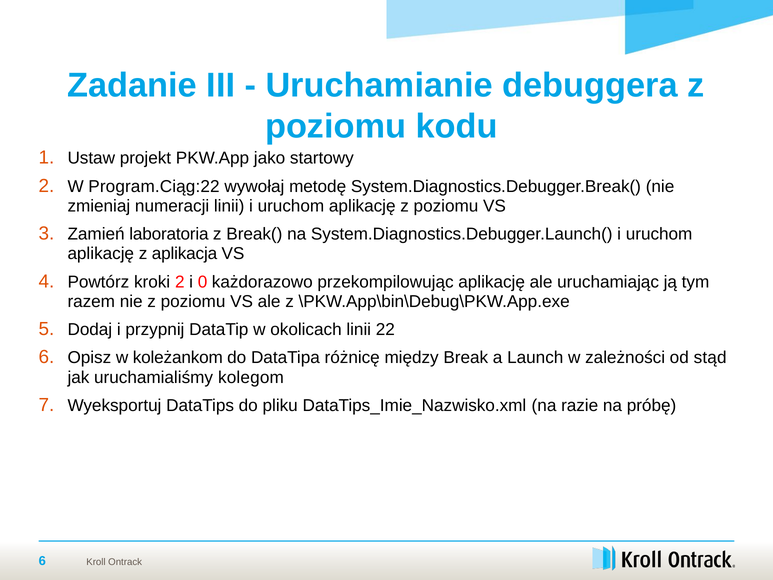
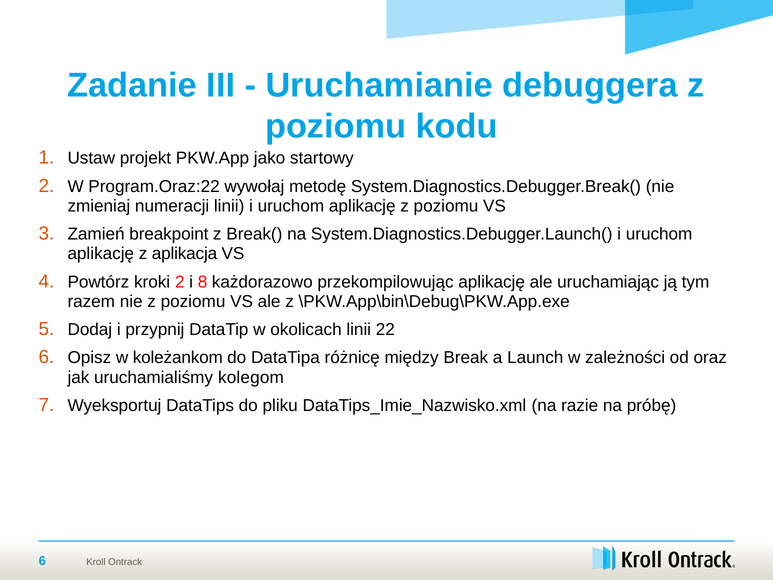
Program.Ciąg:22: Program.Ciąg:22 -> Program.Oraz:22
laboratoria: laboratoria -> breakpoint
0: 0 -> 8
stąd: stąd -> oraz
